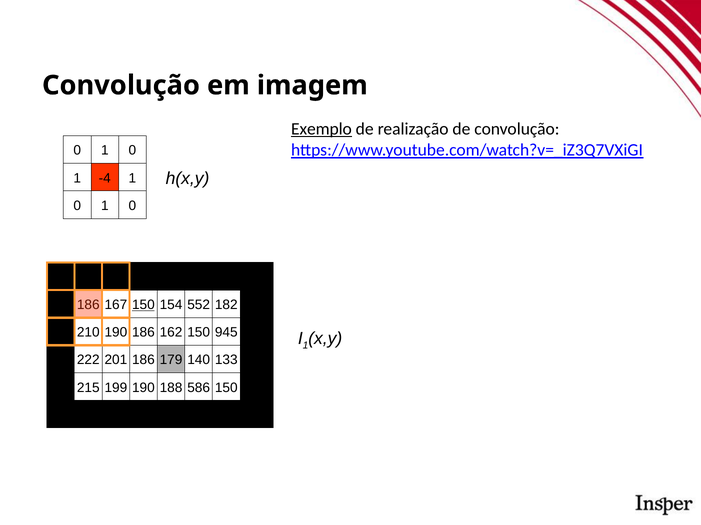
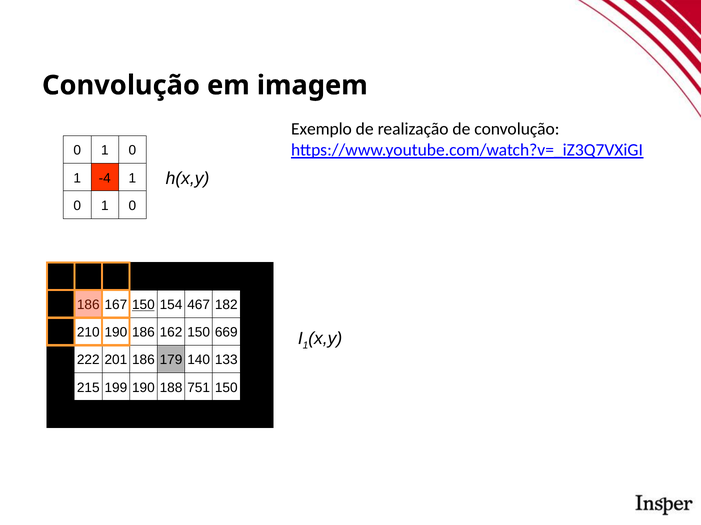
Exemplo underline: present -> none
552: 552 -> 467
945: 945 -> 669
586: 586 -> 751
